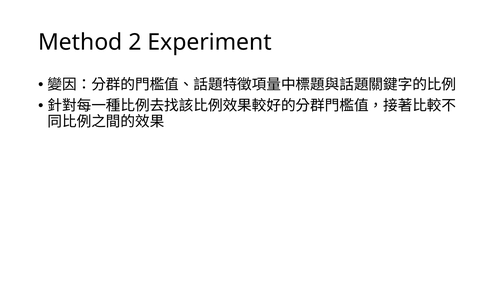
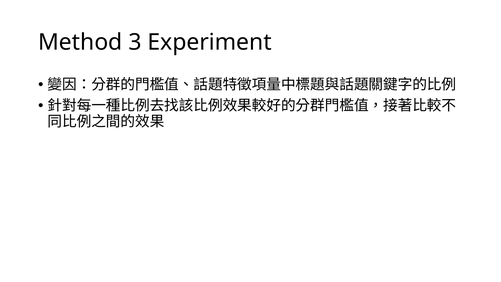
2: 2 -> 3
